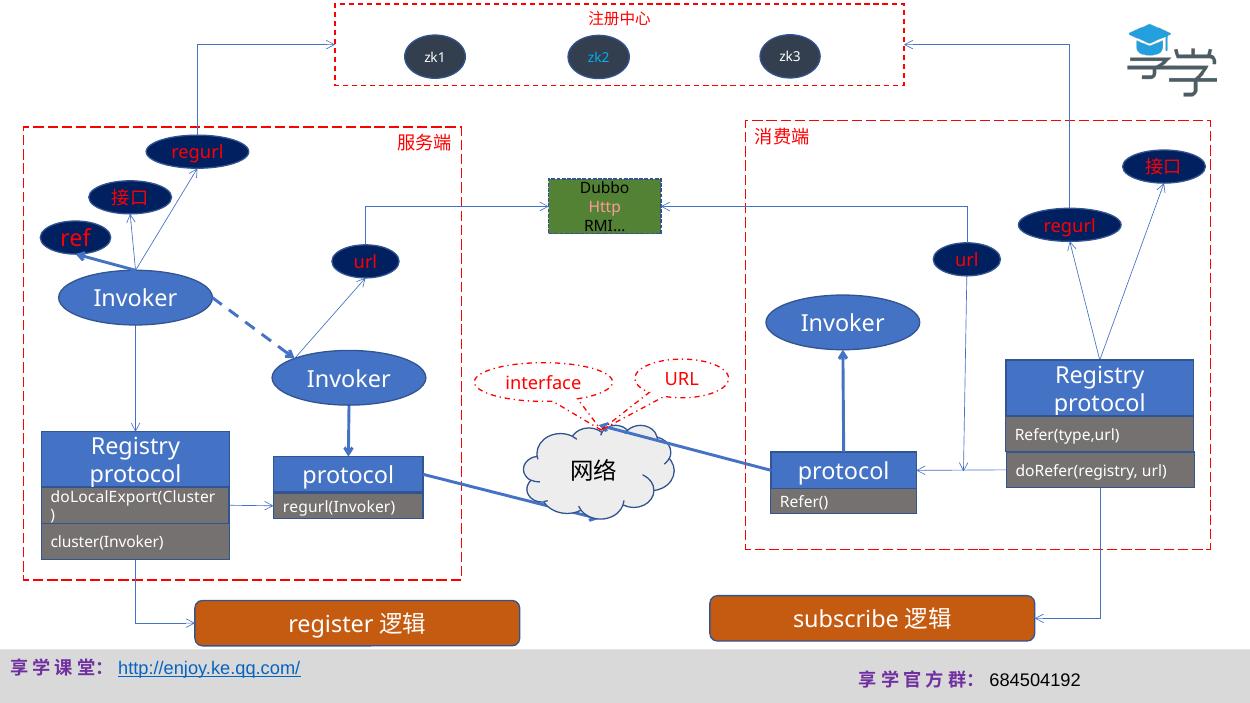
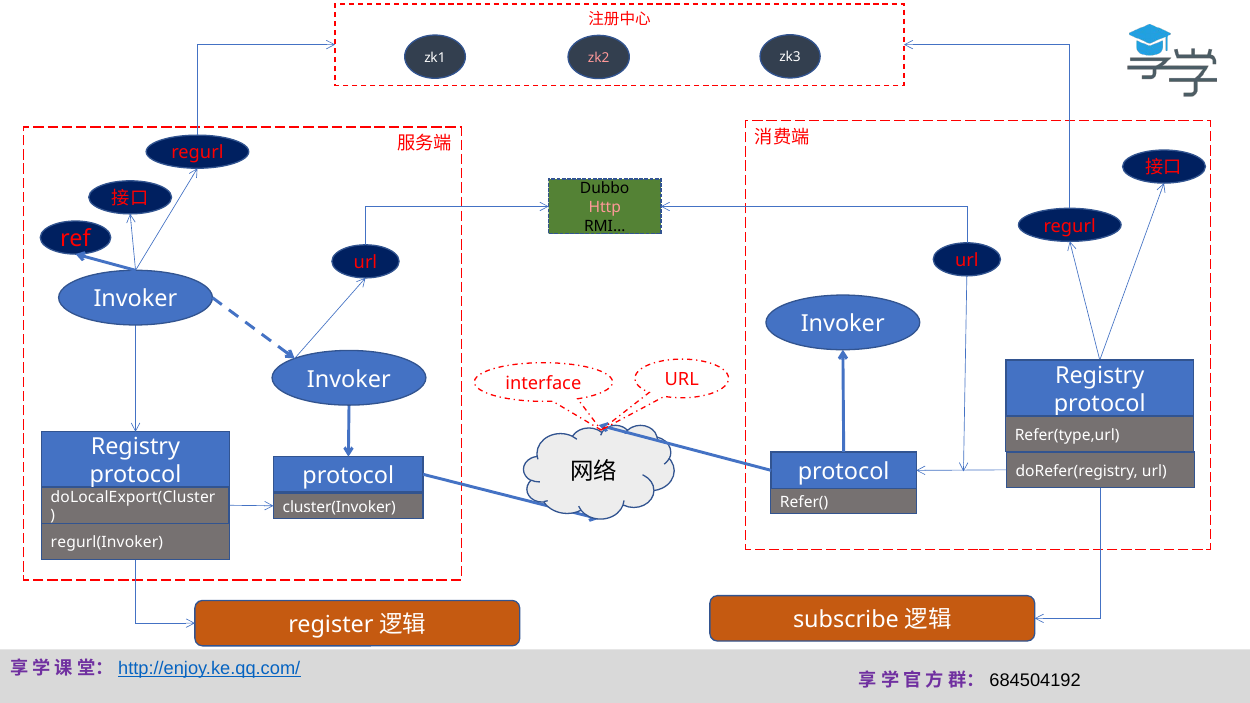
zk2 colour: light blue -> pink
regurl(Invoker: regurl(Invoker -> cluster(Invoker
cluster(Invoker: cluster(Invoker -> regurl(Invoker
